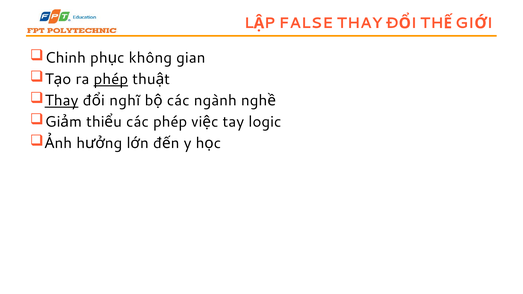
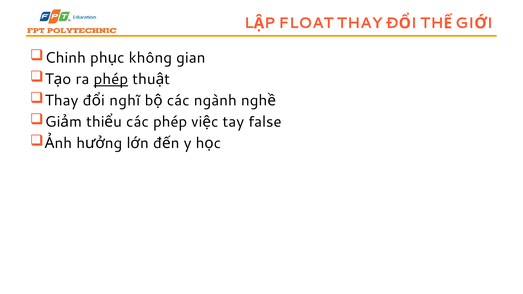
FALSE: FALSE -> FLOAT
Thay at (62, 101) underline: present -> none
logic: logic -> false
